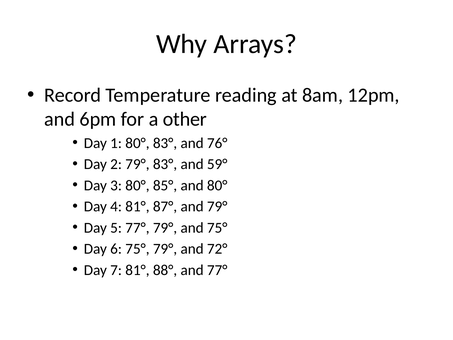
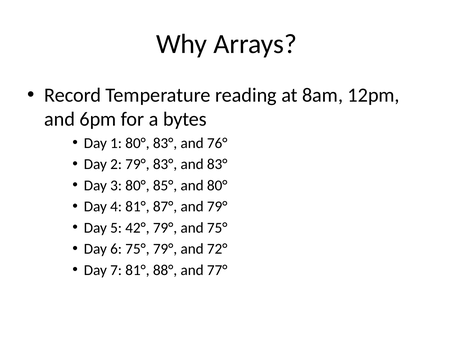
other: other -> bytes
and 59°: 59° -> 83°
5 77°: 77° -> 42°
